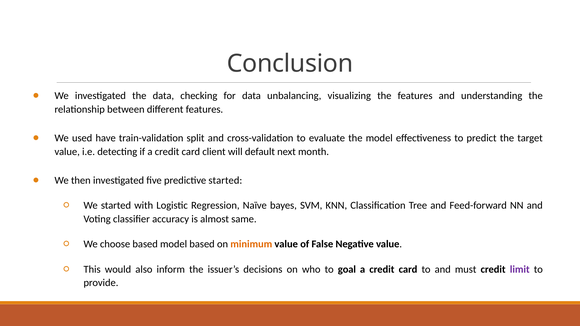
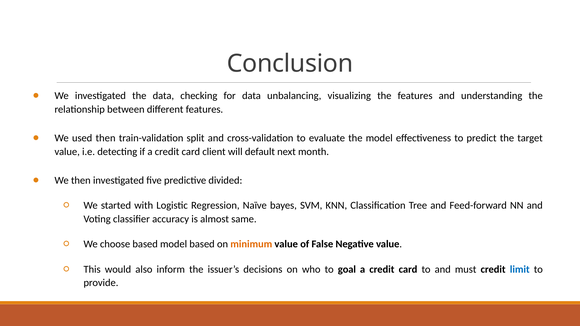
used have: have -> then
predictive started: started -> divided
limit colour: purple -> blue
